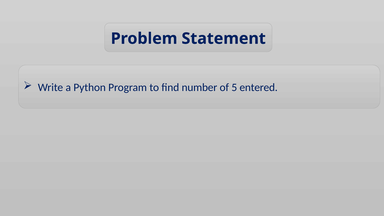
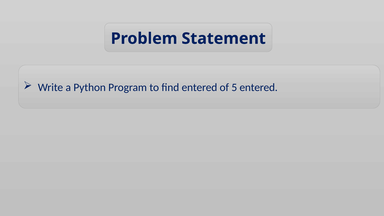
find number: number -> entered
